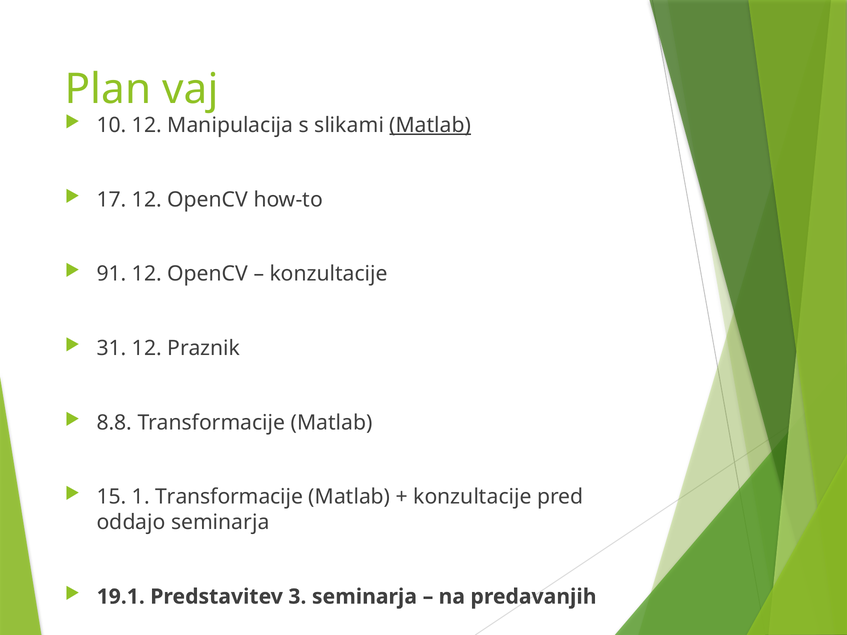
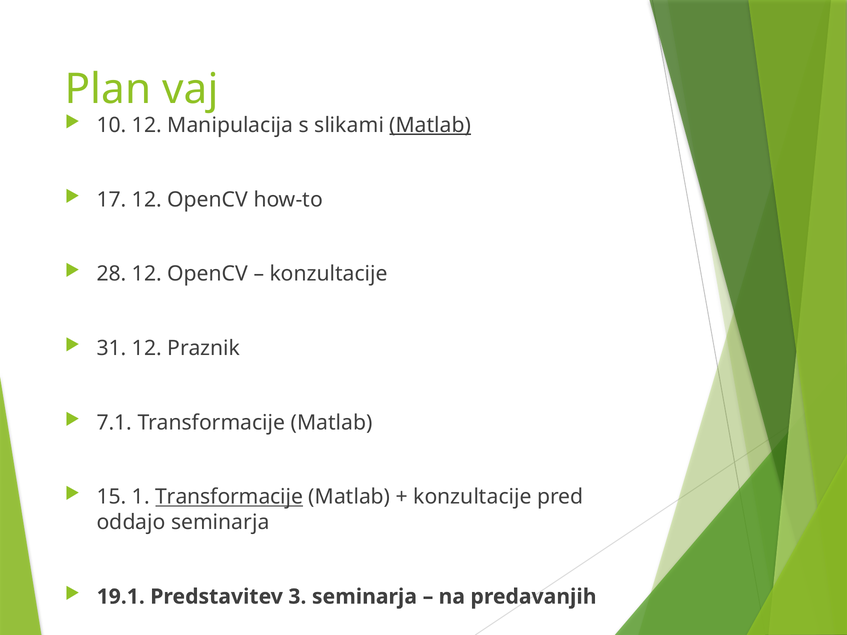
91: 91 -> 28
8.8: 8.8 -> 7.1
Transformacije at (229, 497) underline: none -> present
